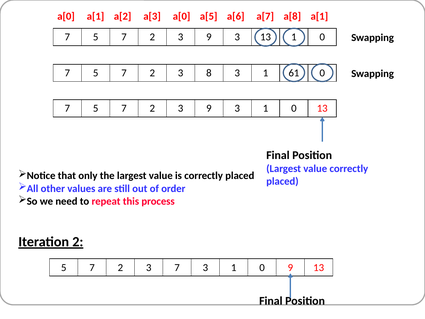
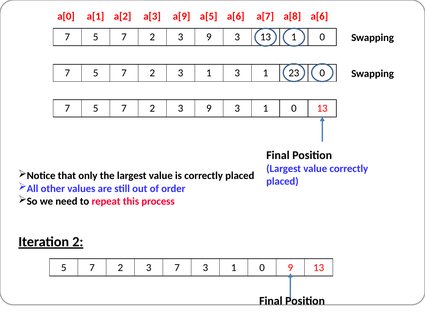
a[3 a[0: a[0 -> a[9
a[8 a[1: a[1 -> a[6
2 3 8: 8 -> 1
61: 61 -> 23
